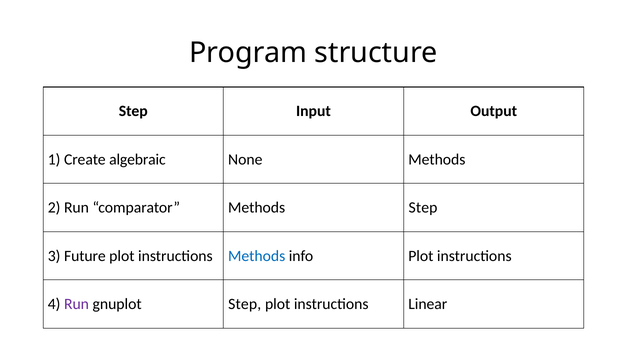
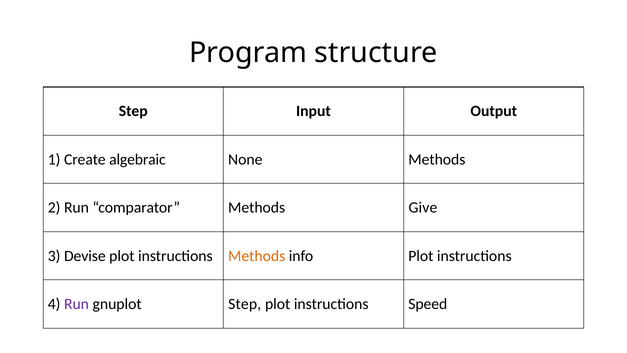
Methods Step: Step -> Give
Future: Future -> Devise
Methods at (257, 256) colour: blue -> orange
Linear: Linear -> Speed
